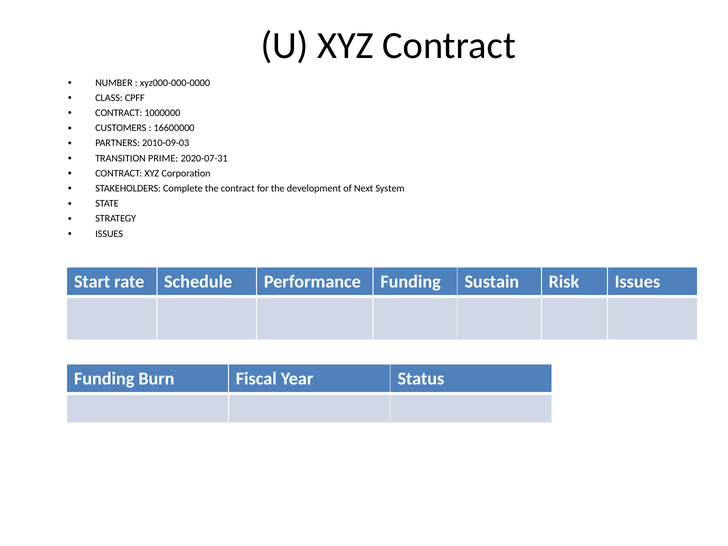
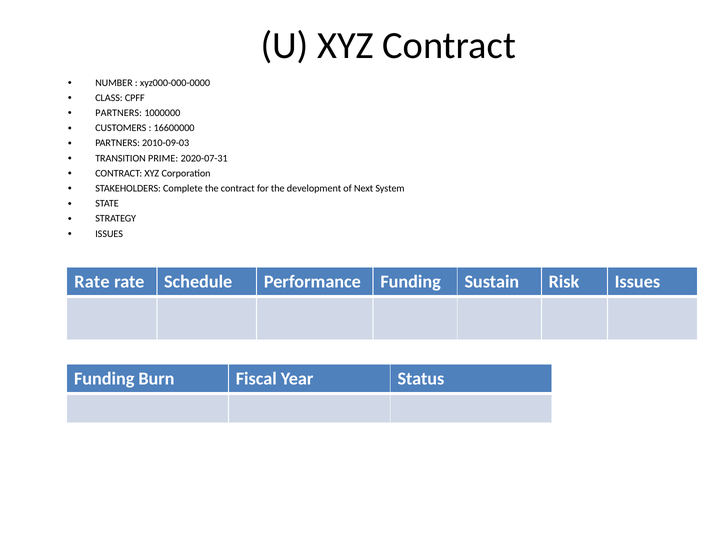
CONTRACT at (119, 113): CONTRACT -> PARTNERS
Start at (92, 282): Start -> Rate
